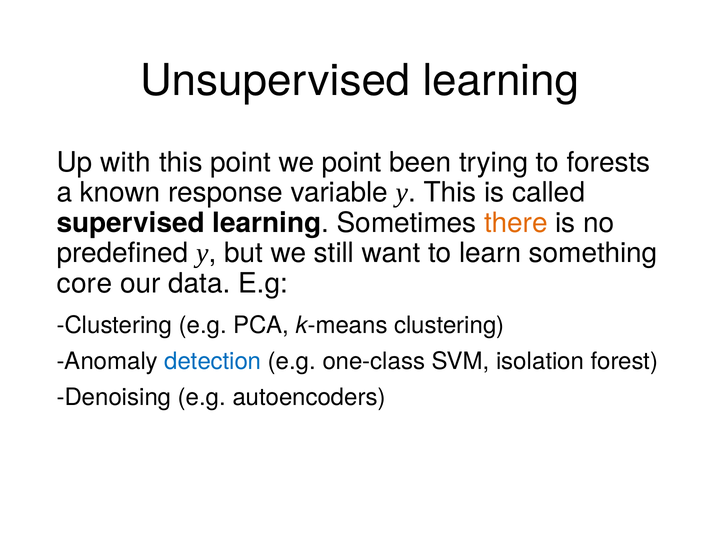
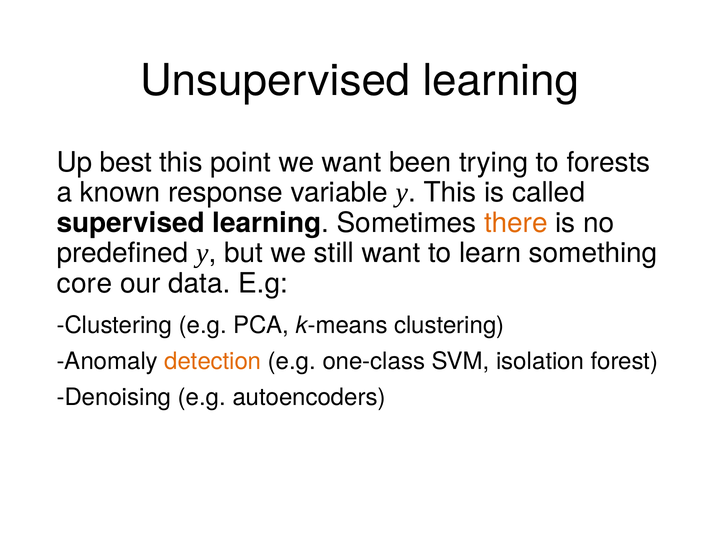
with: with -> best
we point: point -> want
detection colour: blue -> orange
